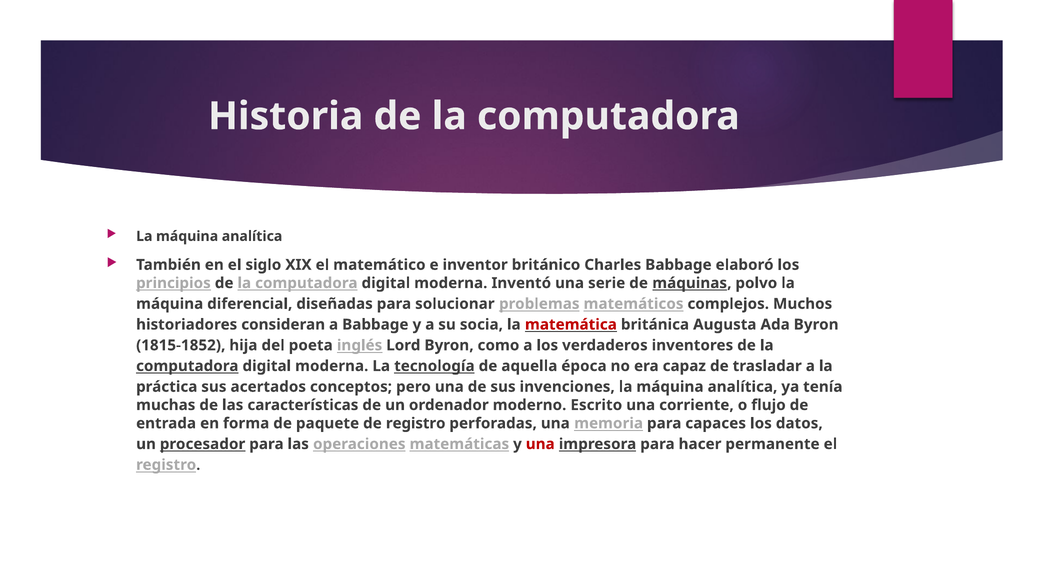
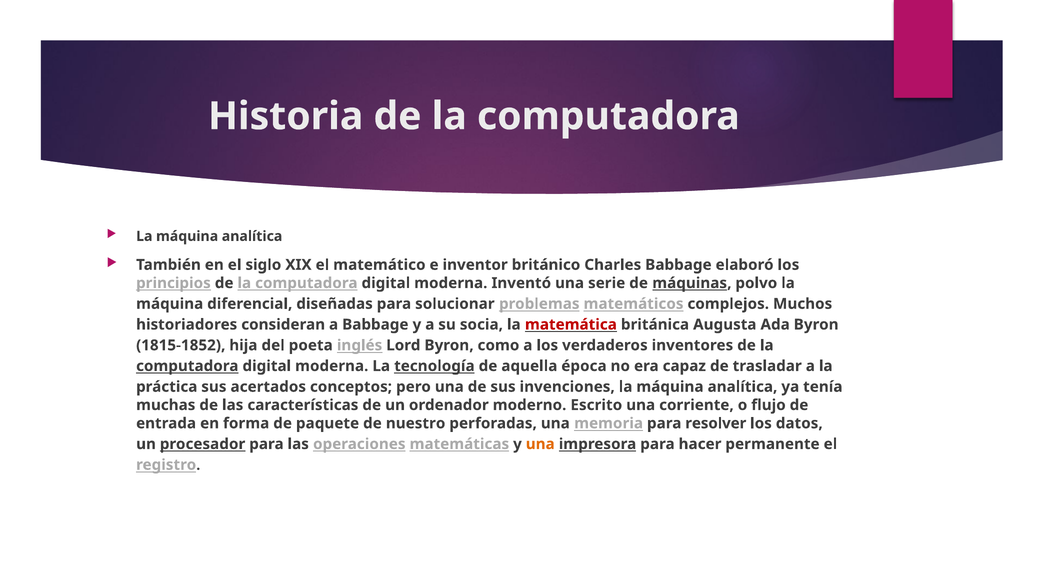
de registro: registro -> nuestro
capaces: capaces -> resolver
una at (540, 444) colour: red -> orange
